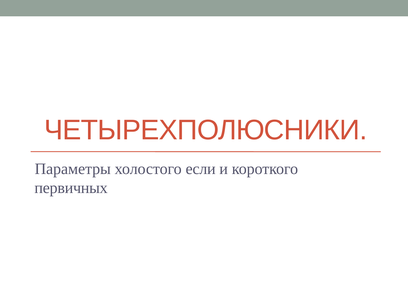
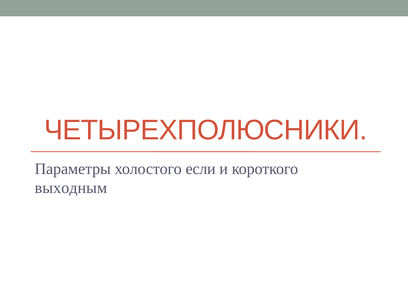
первичных: первичных -> выходным
